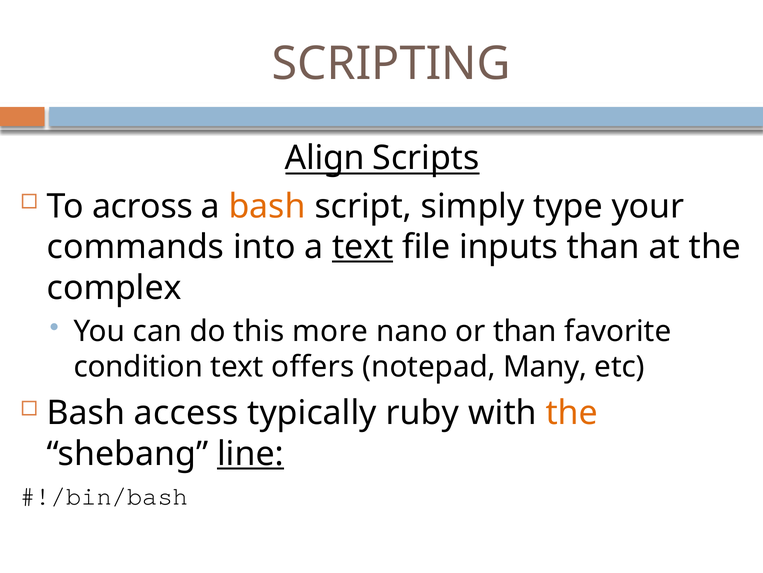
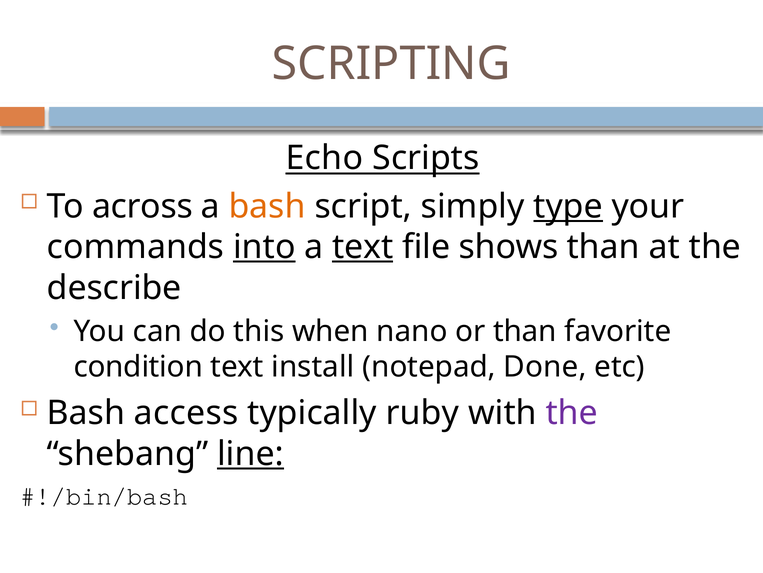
Align: Align -> Echo
type underline: none -> present
into underline: none -> present
inputs: inputs -> shows
complex: complex -> describe
more: more -> when
offers: offers -> install
Many: Many -> Done
the at (572, 413) colour: orange -> purple
